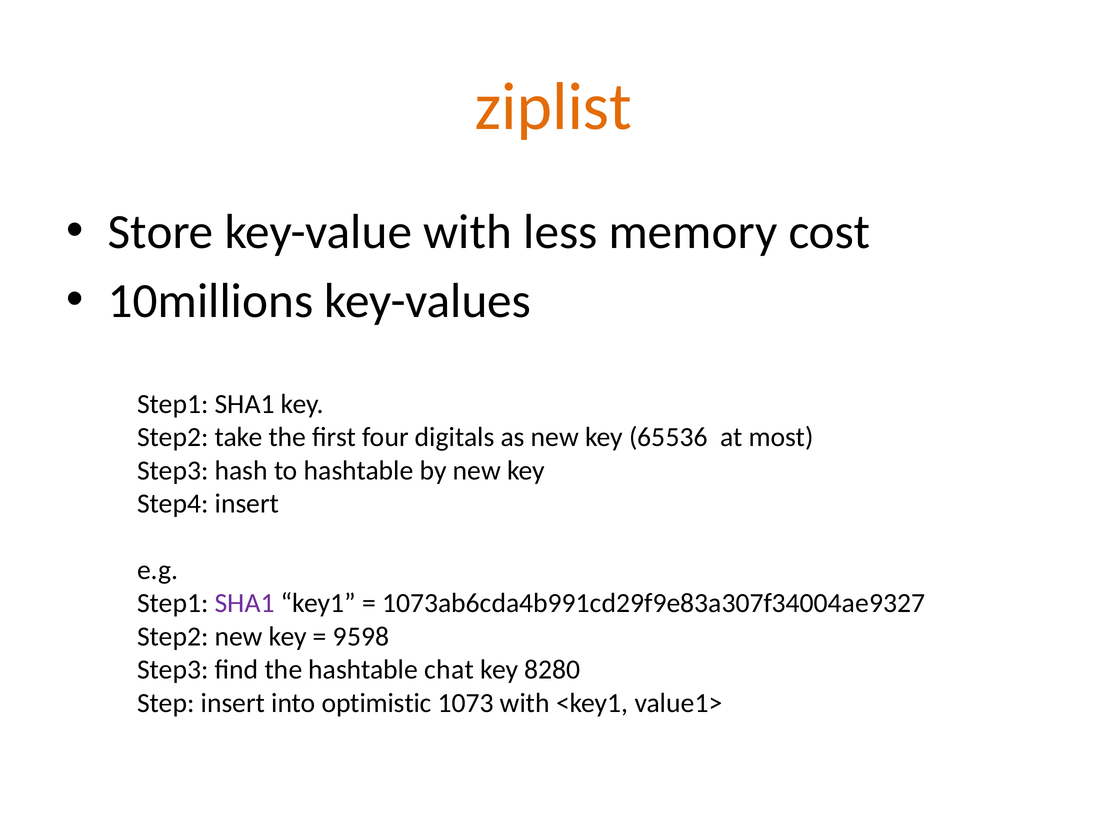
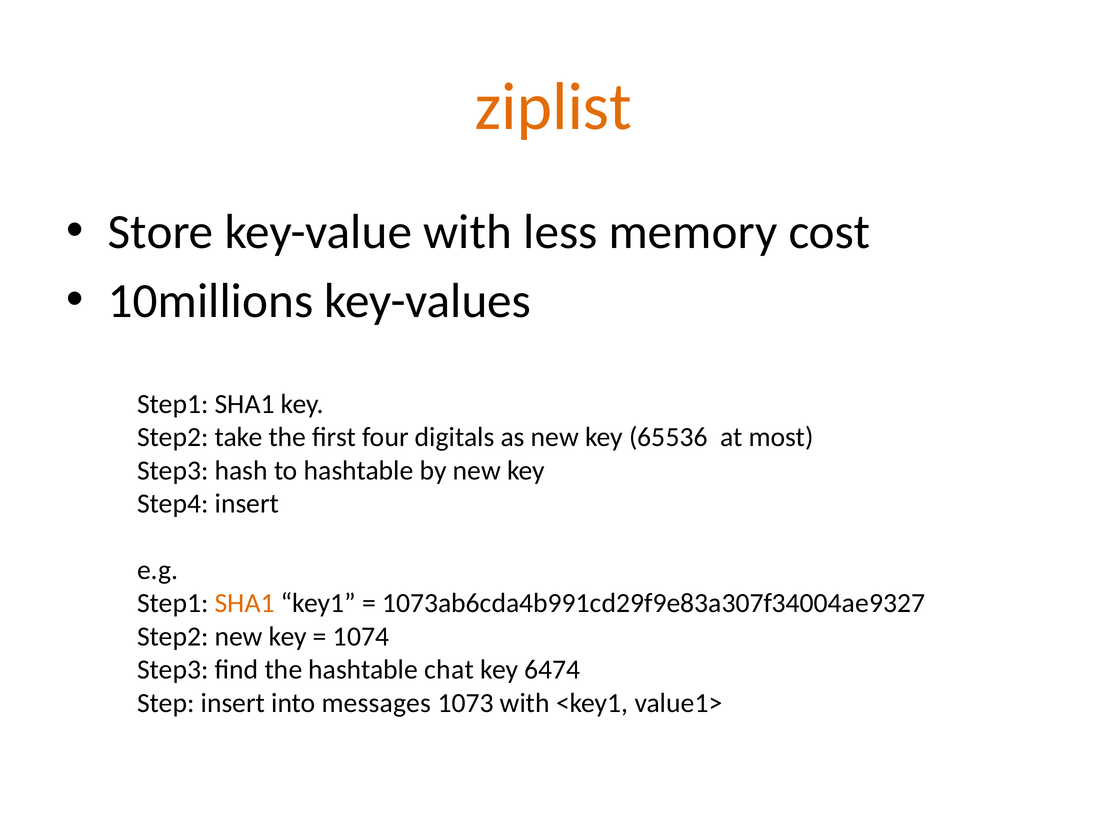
SHA1 at (245, 603) colour: purple -> orange
9598: 9598 -> 1074
8280: 8280 -> 6474
optimistic: optimistic -> messages
